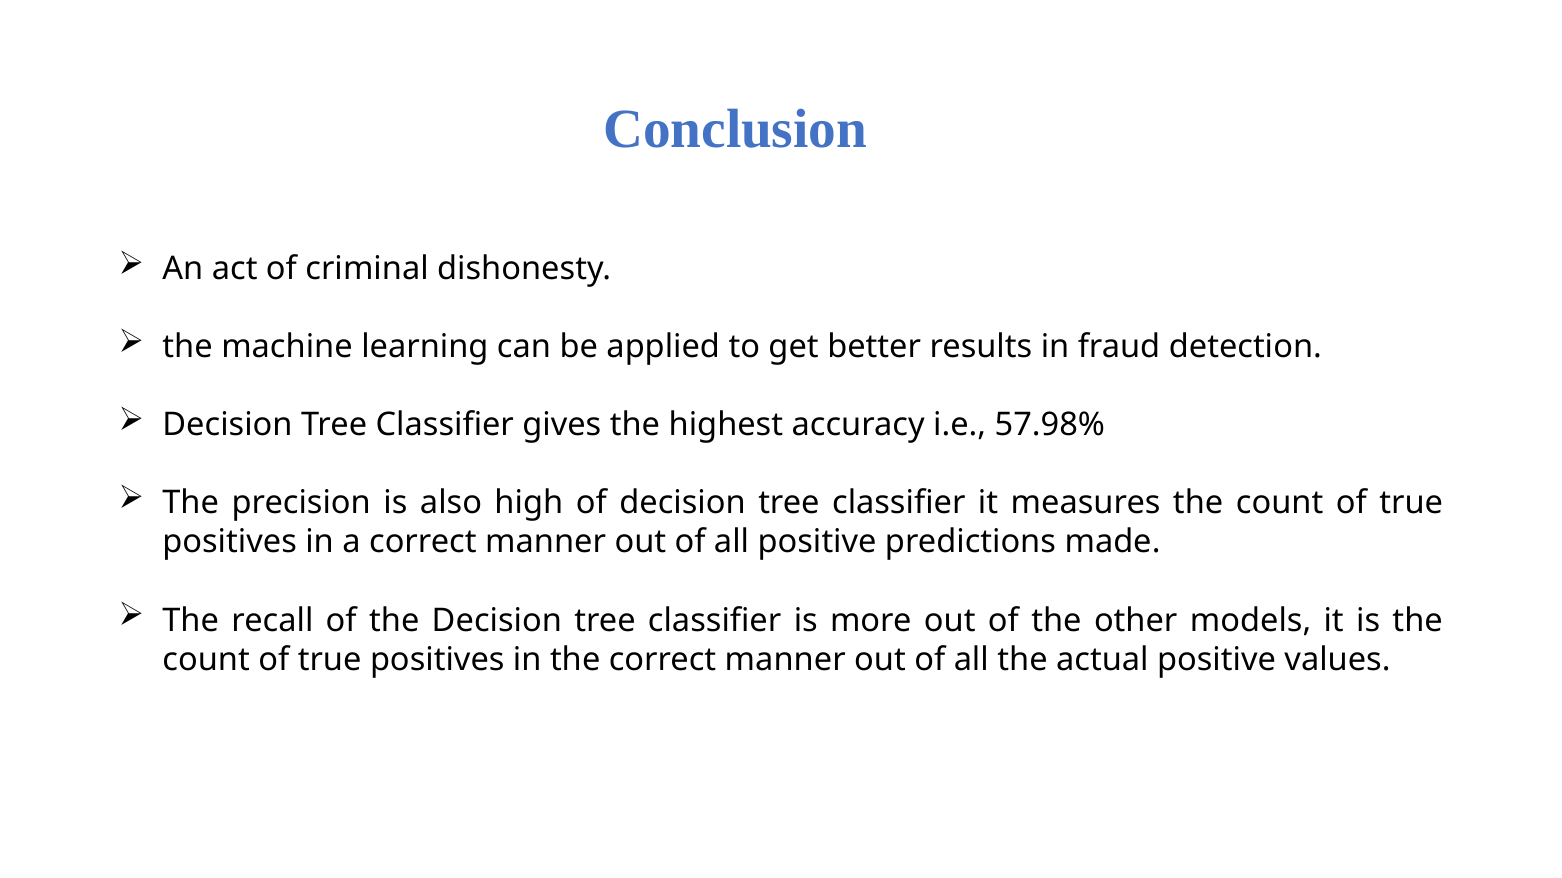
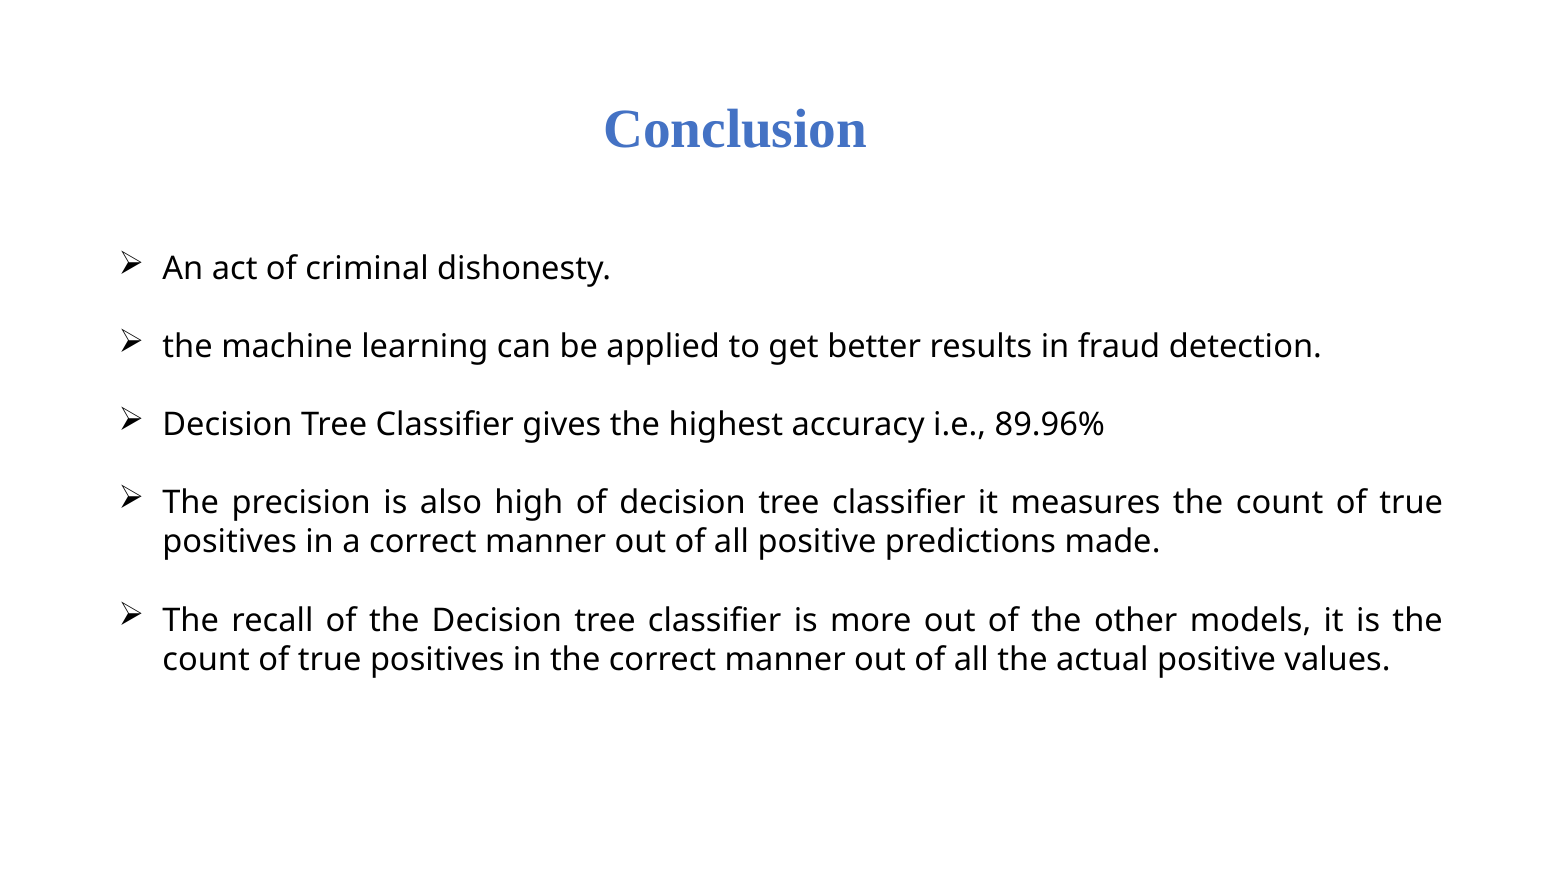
57.98%: 57.98% -> 89.96%
